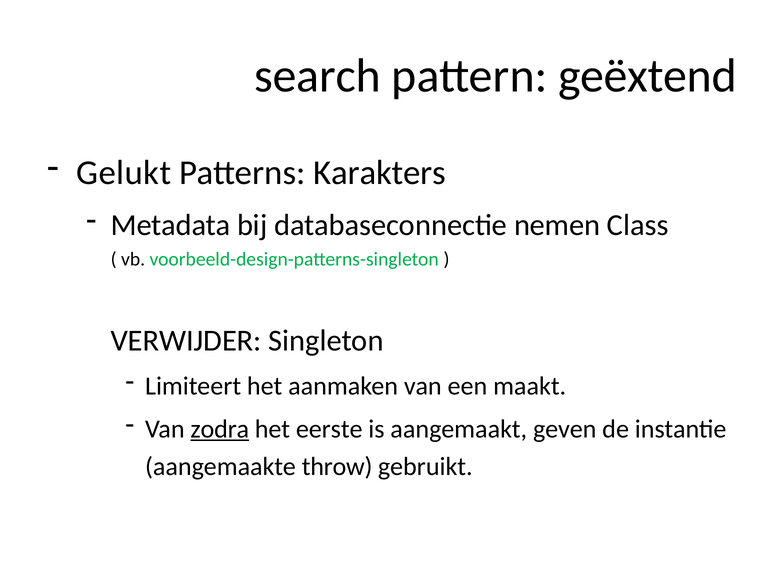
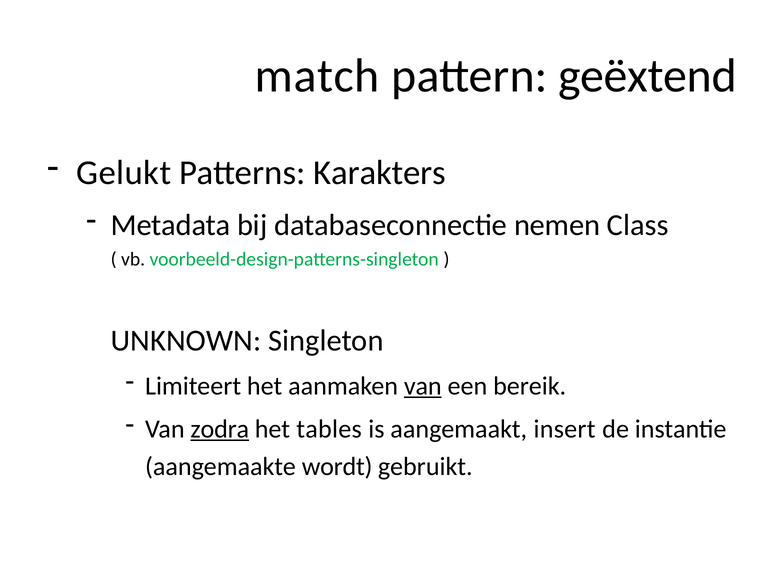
search: search -> match
VERWIJDER: VERWIJDER -> UNKNOWN
van at (423, 386) underline: none -> present
maakt: maakt -> bereik
eerste: eerste -> tables
geven: geven -> insert
throw: throw -> wordt
